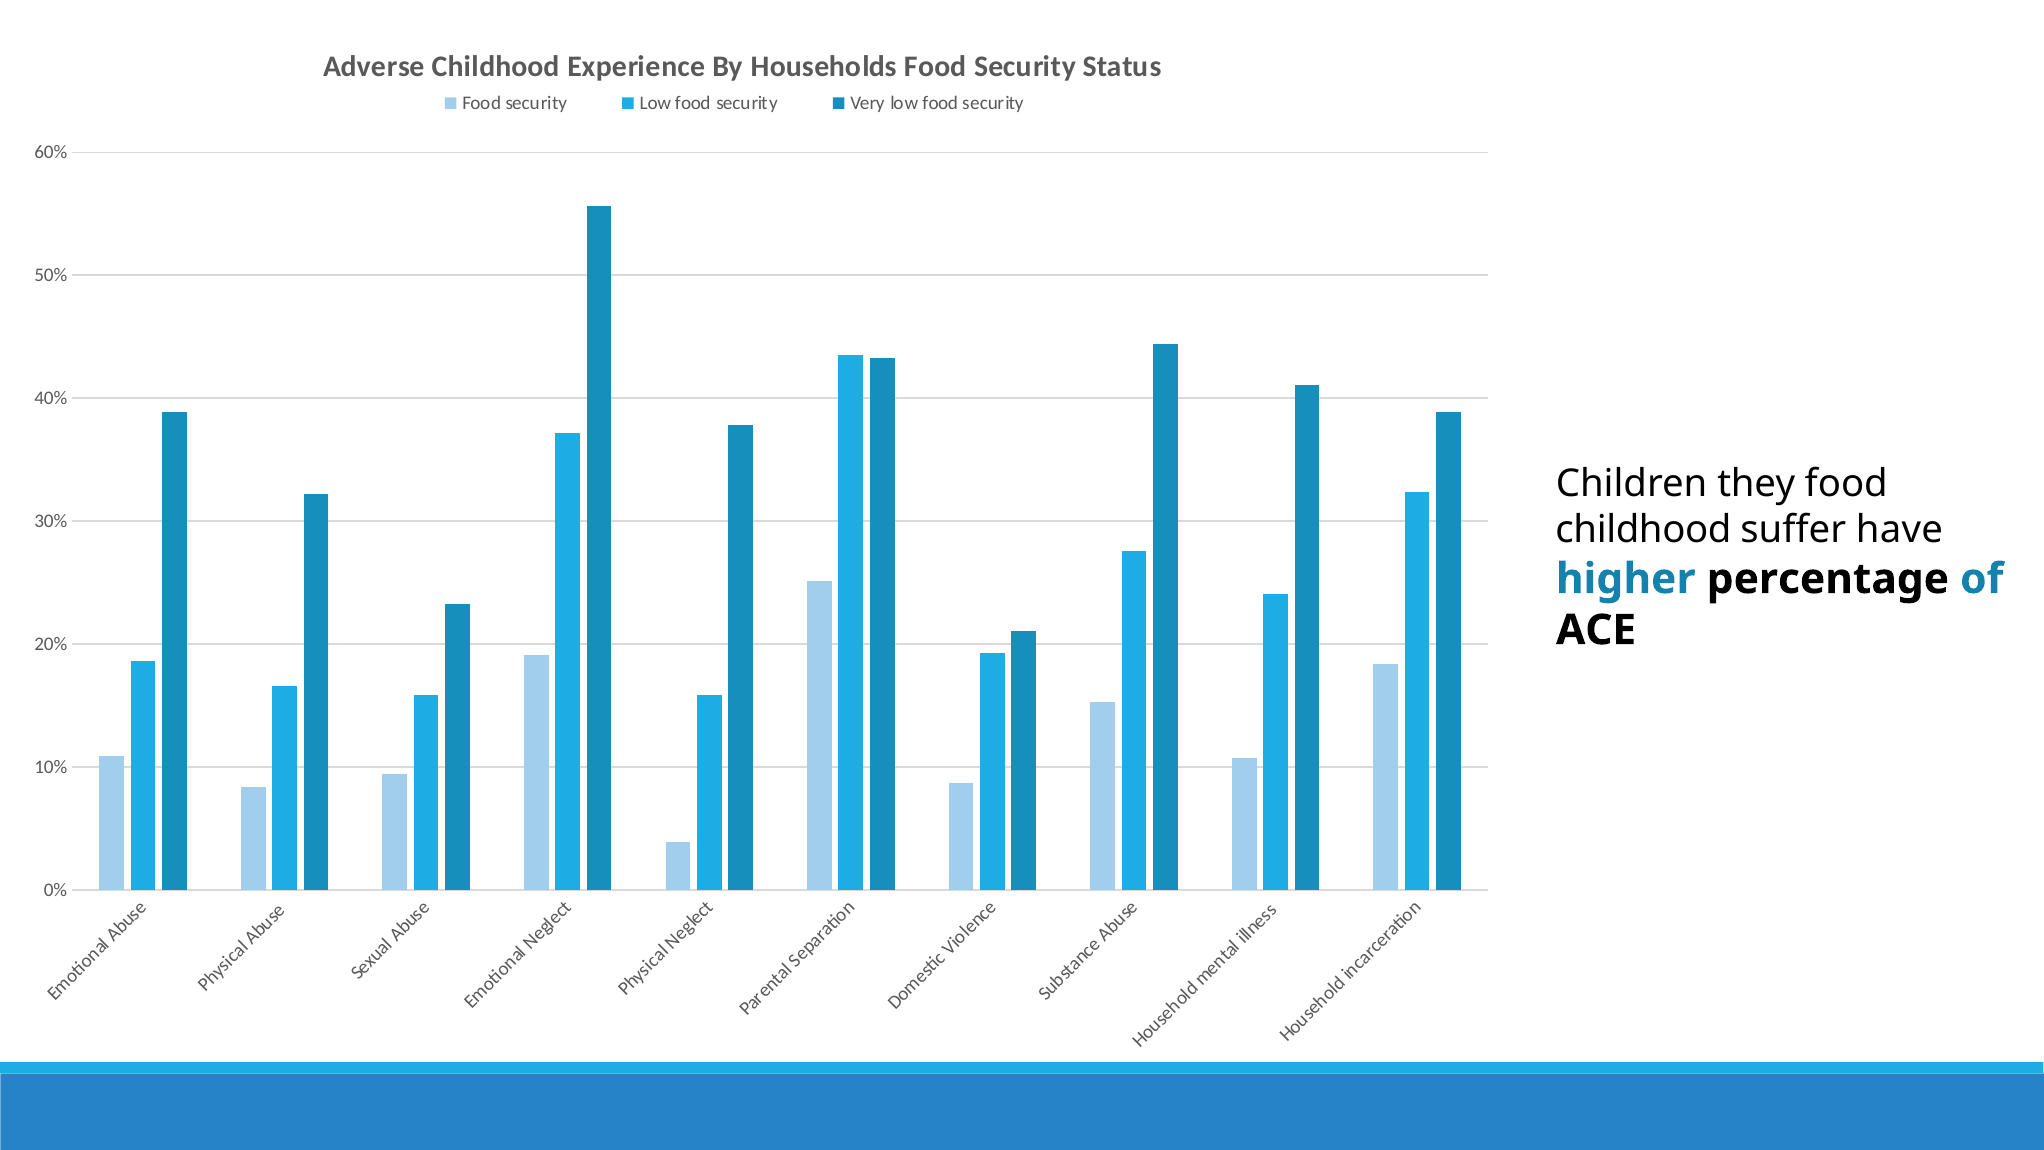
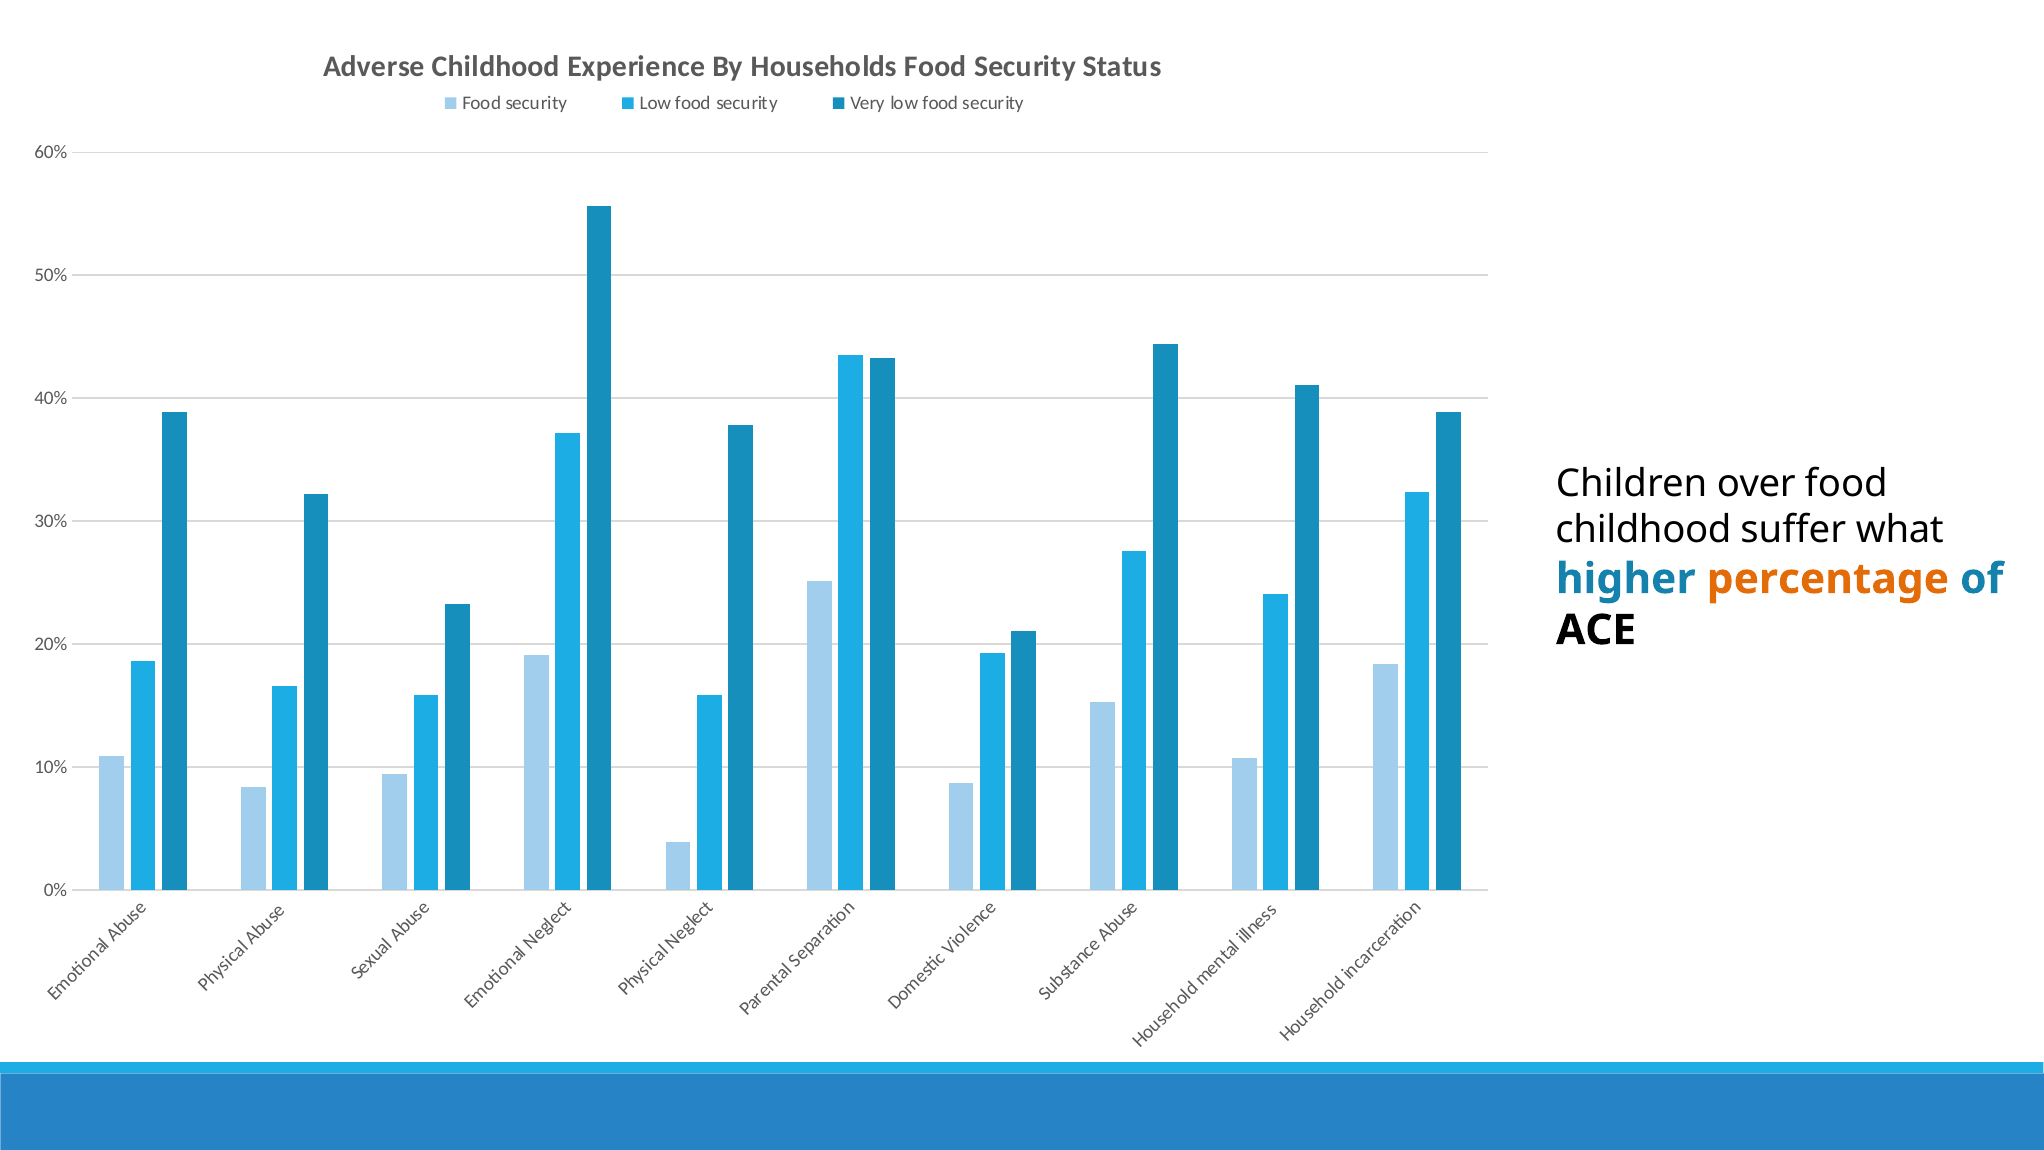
they: they -> over
have: have -> what
percentage colour: black -> orange
